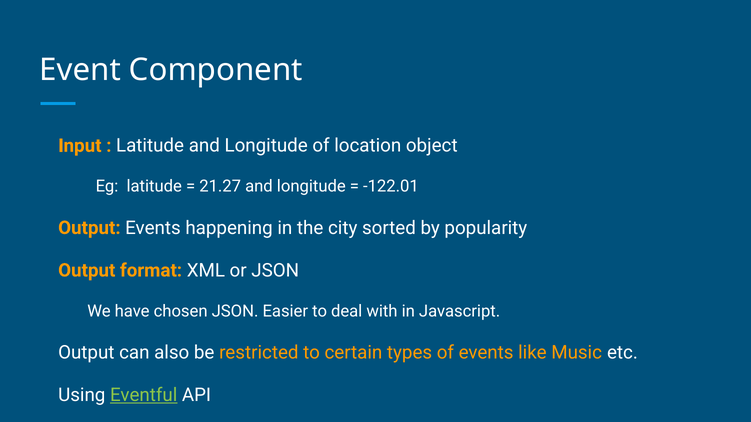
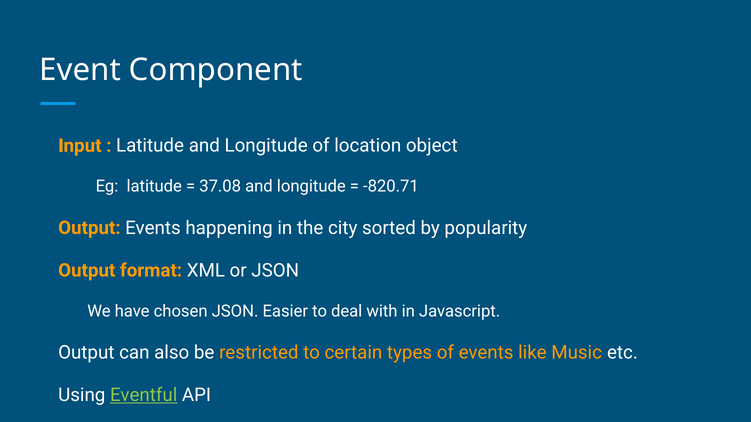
21.27: 21.27 -> 37.08
-122.01: -122.01 -> -820.71
